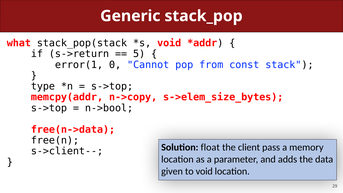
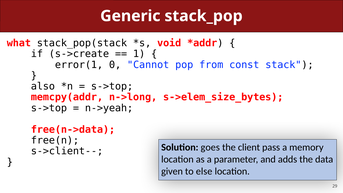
s->return: s->return -> s->create
5: 5 -> 1
type: type -> also
n->copy: n->copy -> n->long
n->bool: n->bool -> n->yeah
float: float -> goes
to void: void -> else
